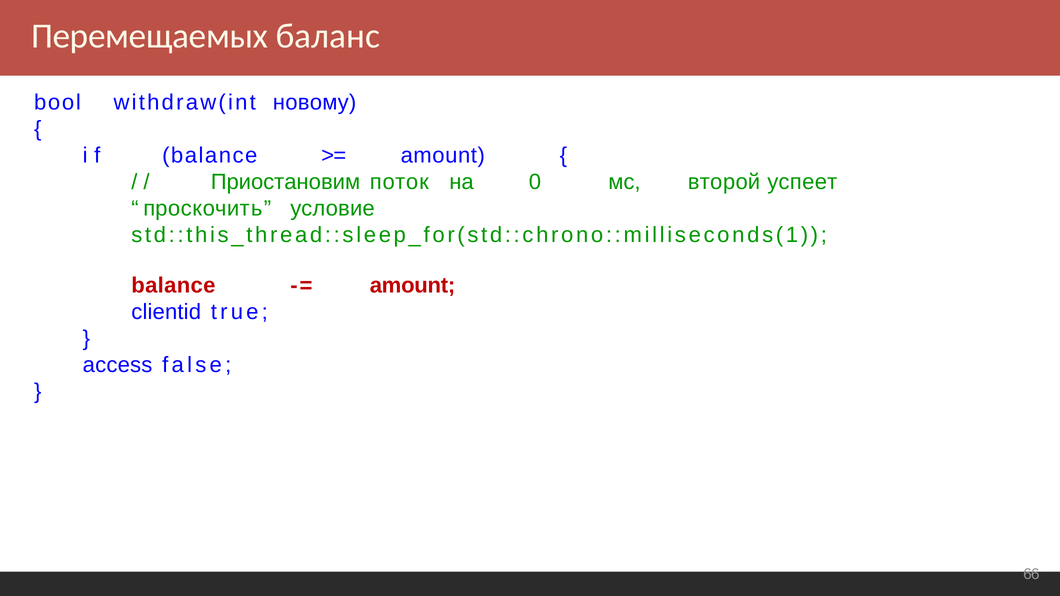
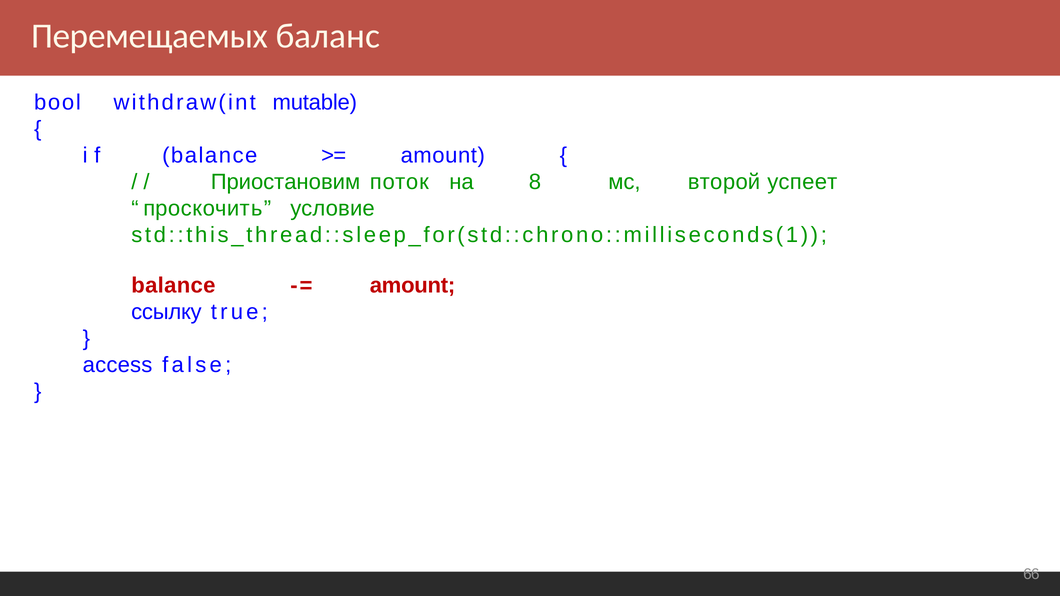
новому: новому -> mutable
0: 0 -> 8
clientid: clientid -> ссылку
